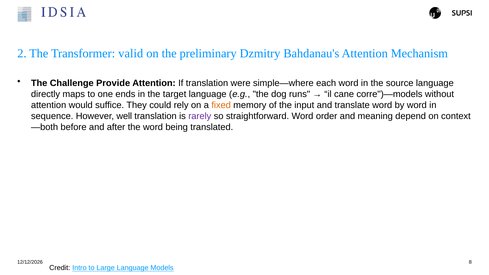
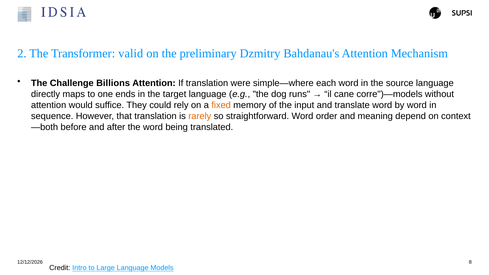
Provide: Provide -> Billions
well: well -> that
rarely colour: purple -> orange
